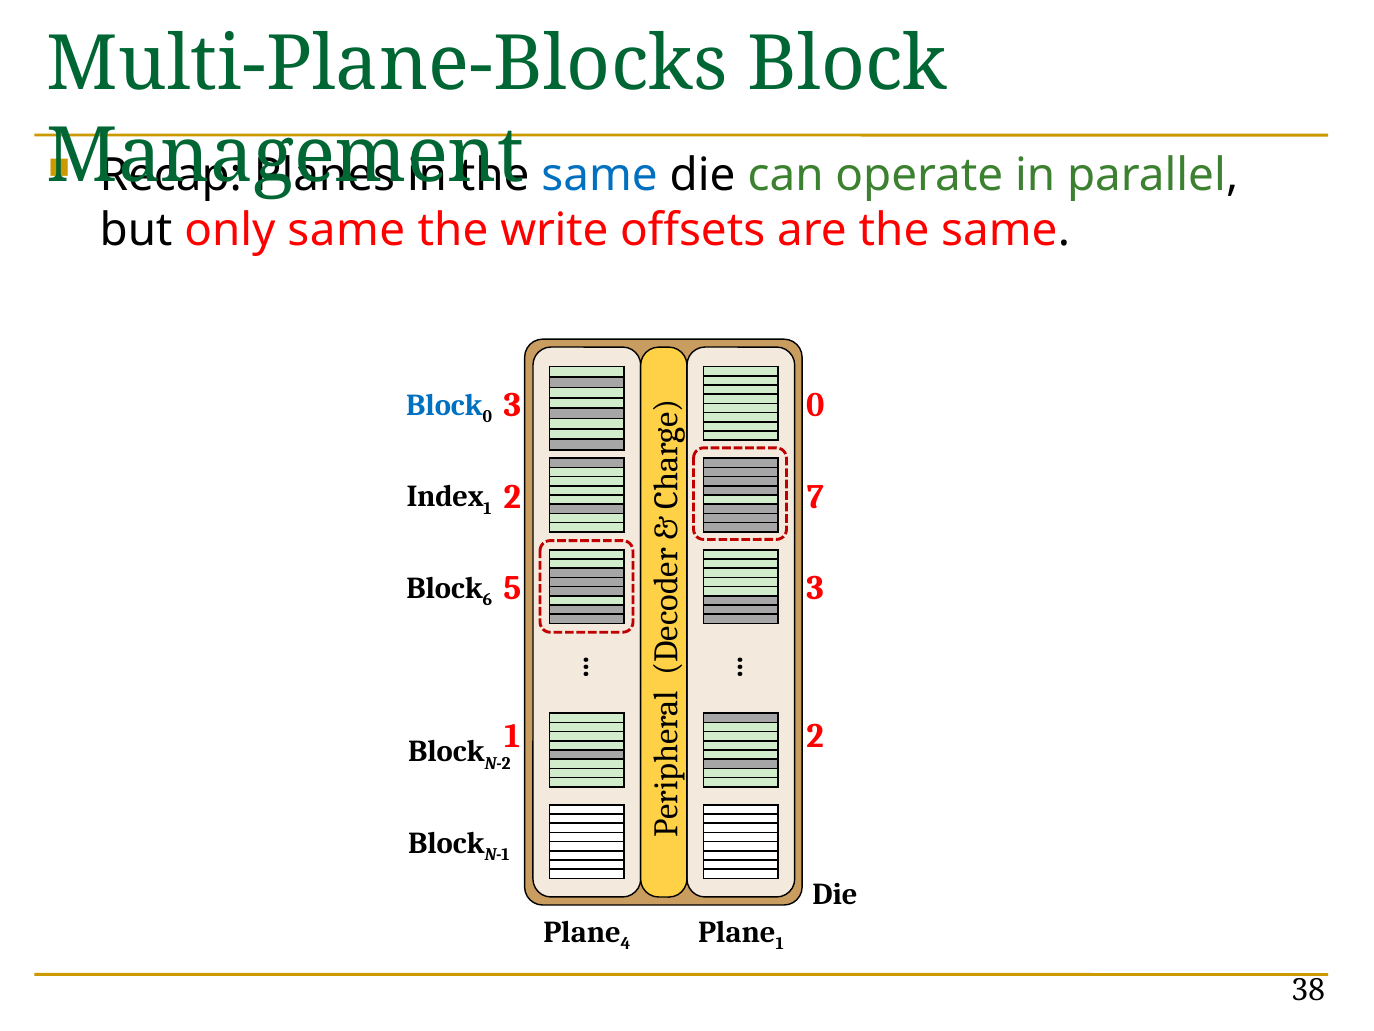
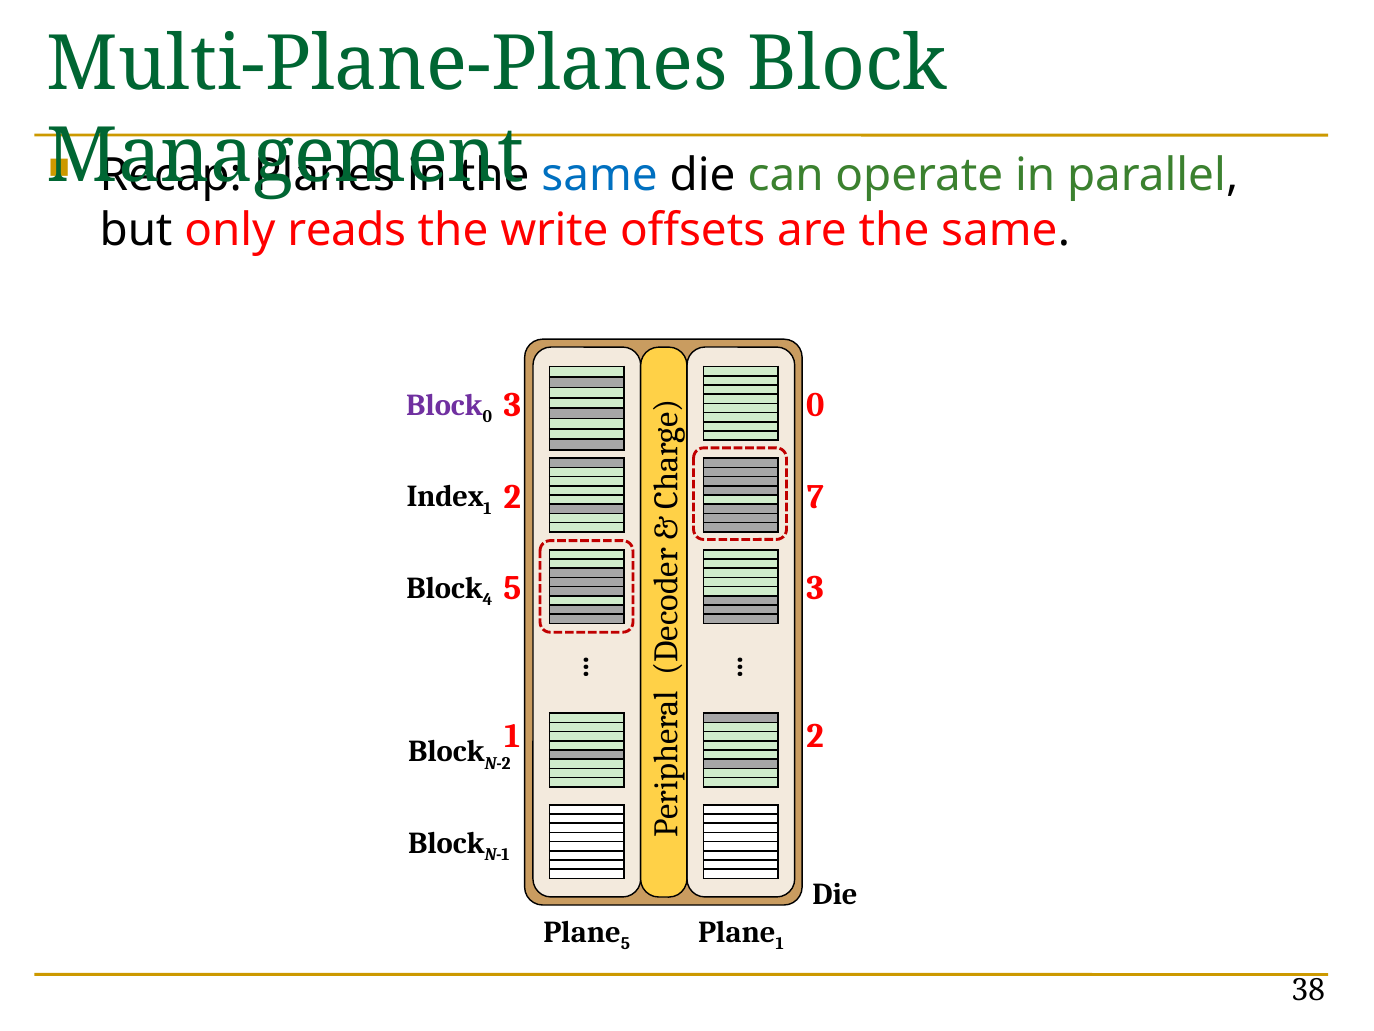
Multi-Plane-Blocks: Multi-Plane-Blocks -> Multi-Plane-Planes
only same: same -> reads
Block at (444, 405) colour: blue -> purple
6: 6 -> 4
4 at (626, 944): 4 -> 5
